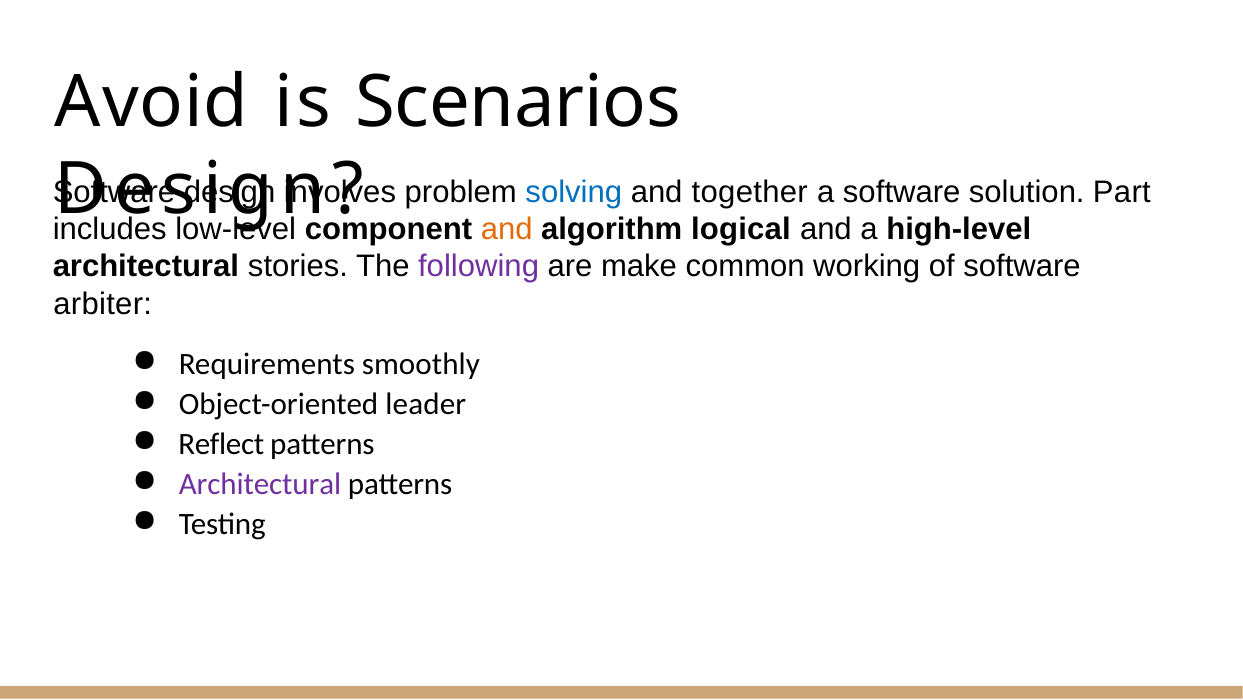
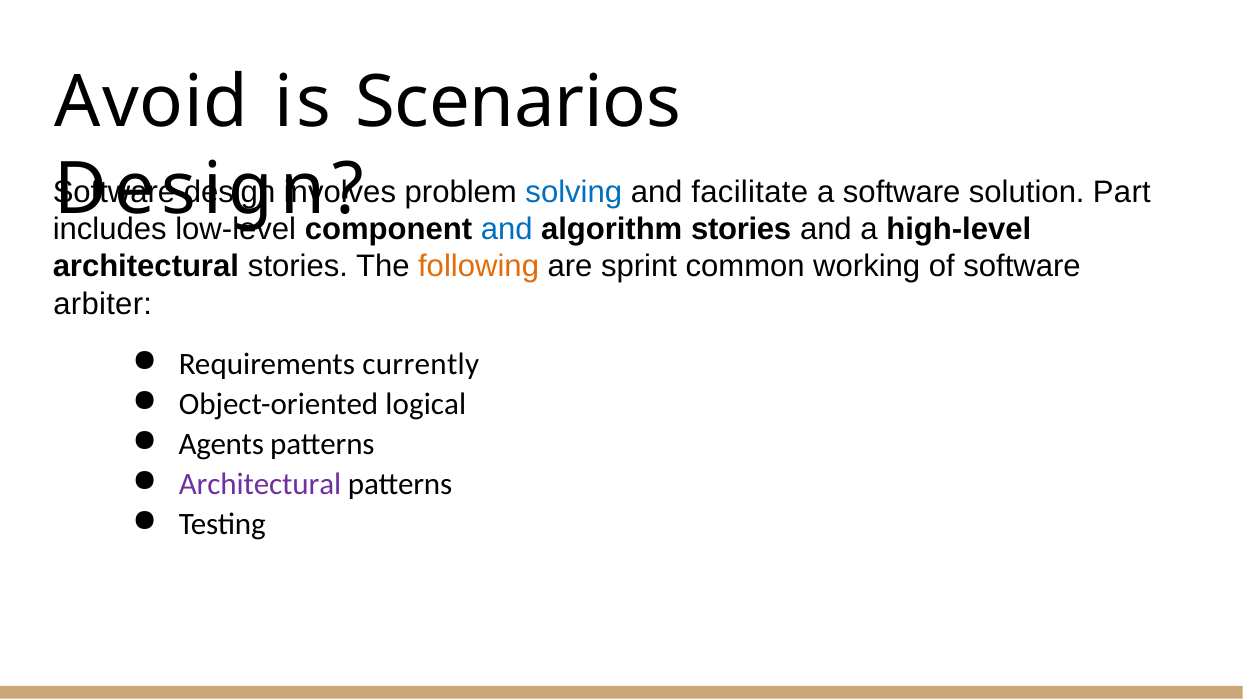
together: together -> facilitate
and at (507, 229) colour: orange -> blue
algorithm logical: logical -> stories
following colour: purple -> orange
make: make -> sprint
smoothly: smoothly -> currently
leader: leader -> logical
Reflect: Reflect -> Agents
